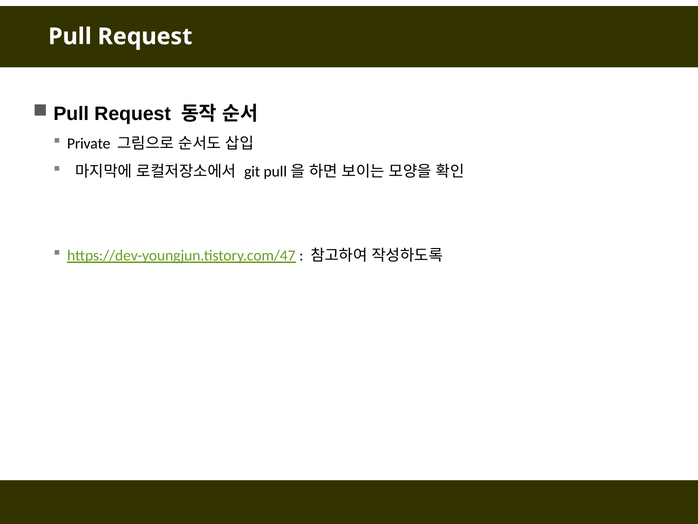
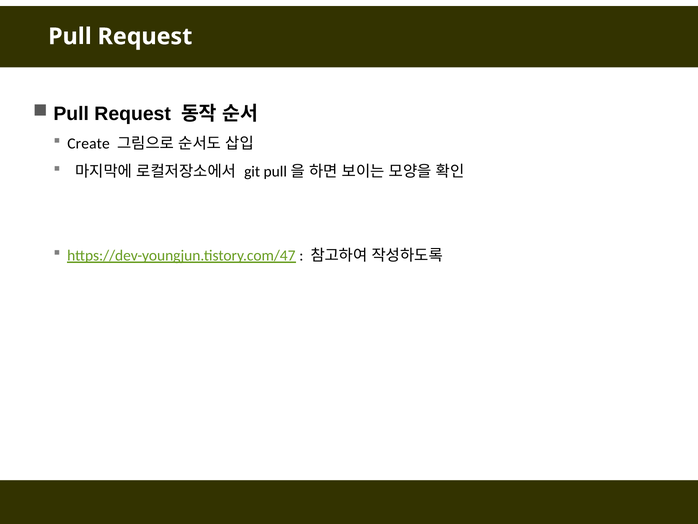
Private: Private -> Create
